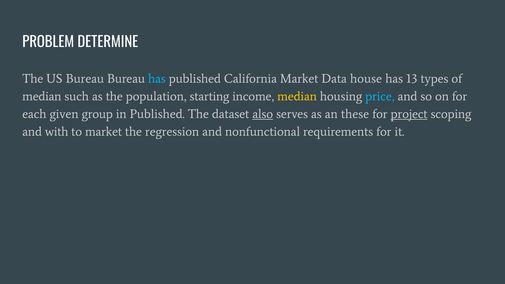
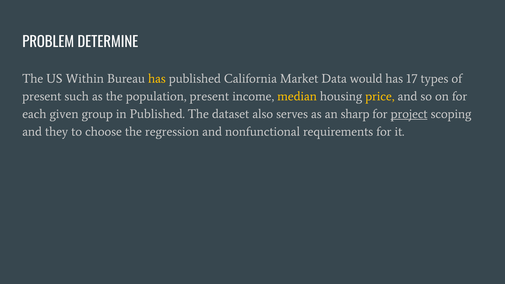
US Bureau: Bureau -> Within
has at (157, 79) colour: light blue -> yellow
house: house -> would
13: 13 -> 17
median at (42, 96): median -> present
population starting: starting -> present
price colour: light blue -> yellow
also underline: present -> none
these: these -> sharp
with: with -> they
to market: market -> choose
